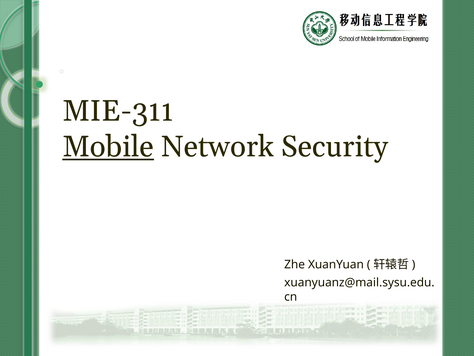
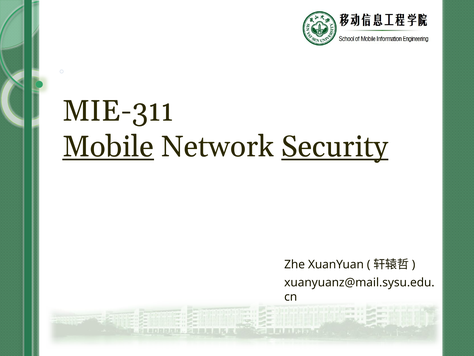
Security underline: none -> present
